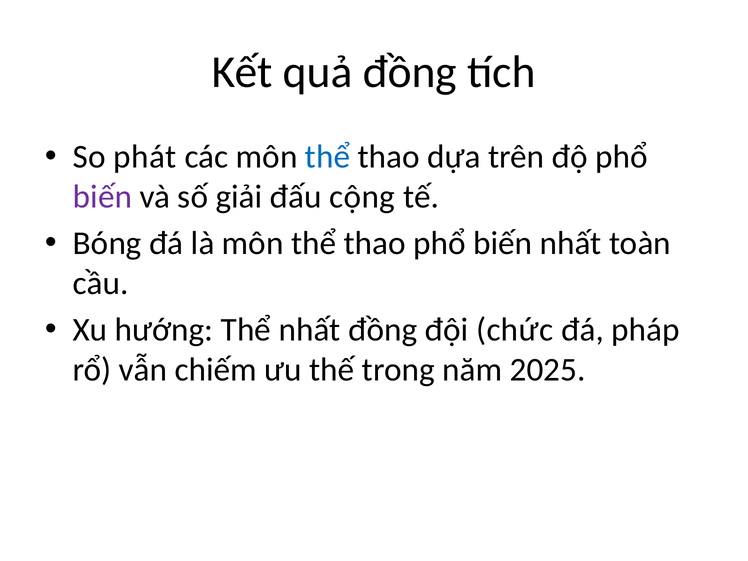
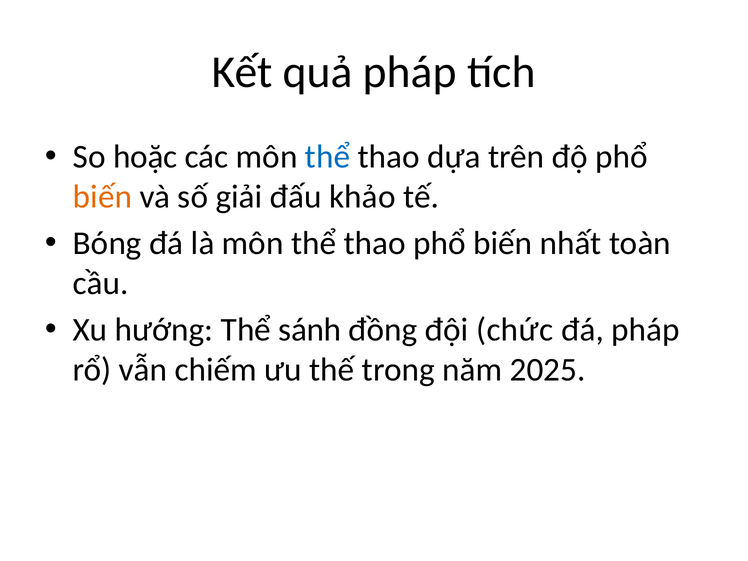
quả đồng: đồng -> pháp
phát: phát -> hoặc
biến at (102, 197) colour: purple -> orange
cộng: cộng -> khảo
Thể nhất: nhất -> sánh
